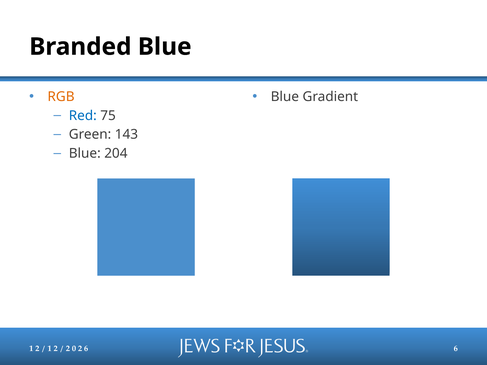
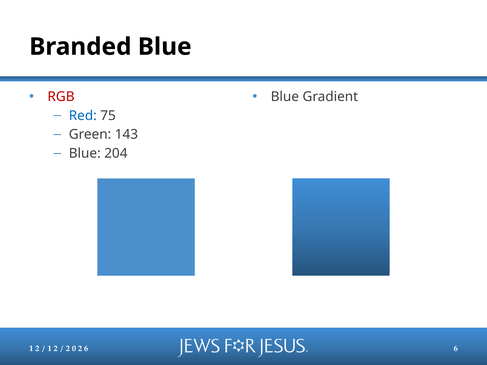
RGB colour: orange -> red
